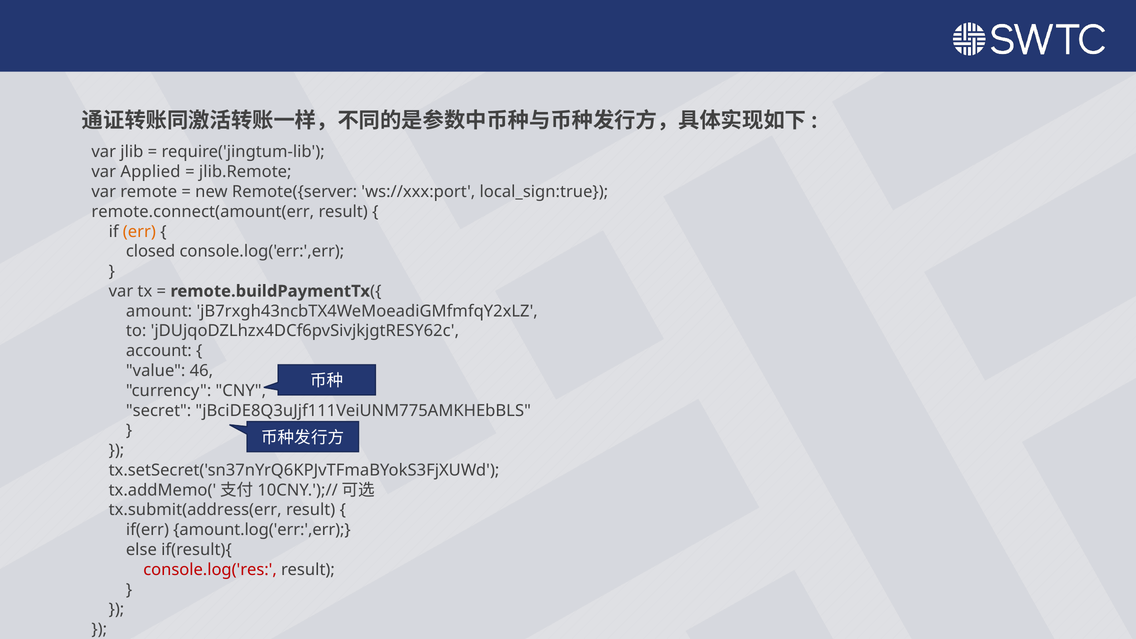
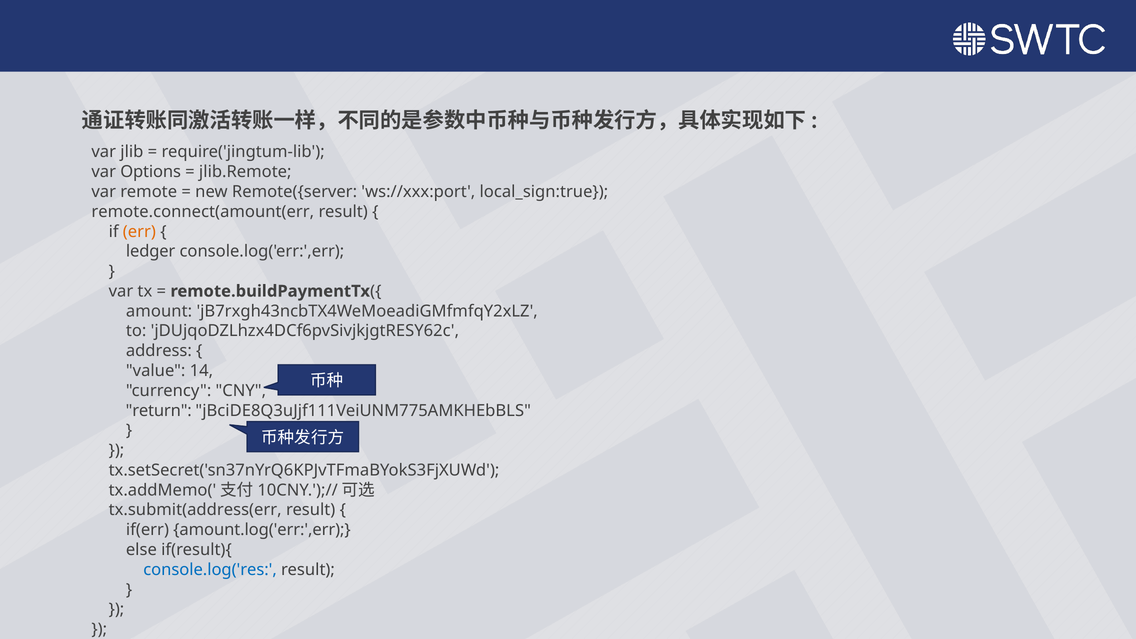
Applied: Applied -> Options
closed: closed -> ledger
account: account -> address
46: 46 -> 14
secret: secret -> return
console.log('res colour: red -> blue
